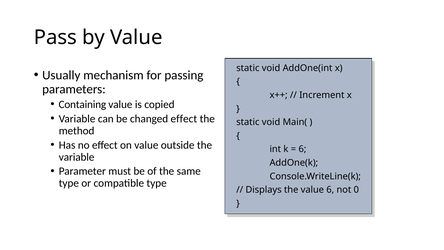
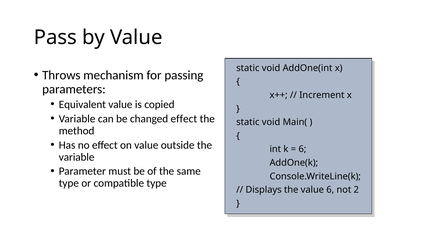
Usually: Usually -> Throws
Containing: Containing -> Equivalent
0: 0 -> 2
